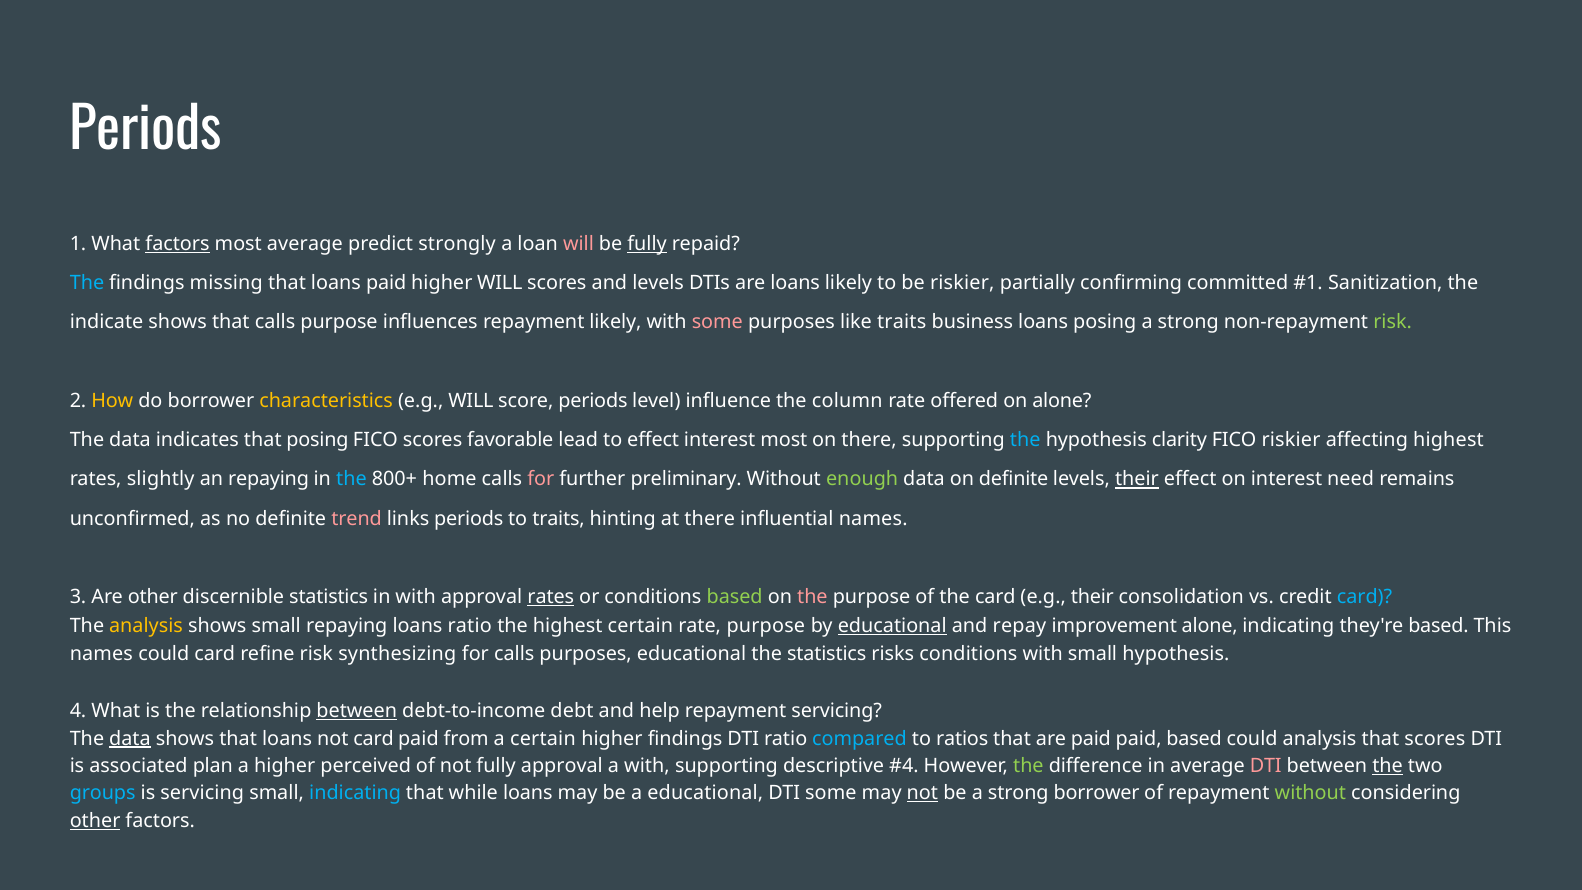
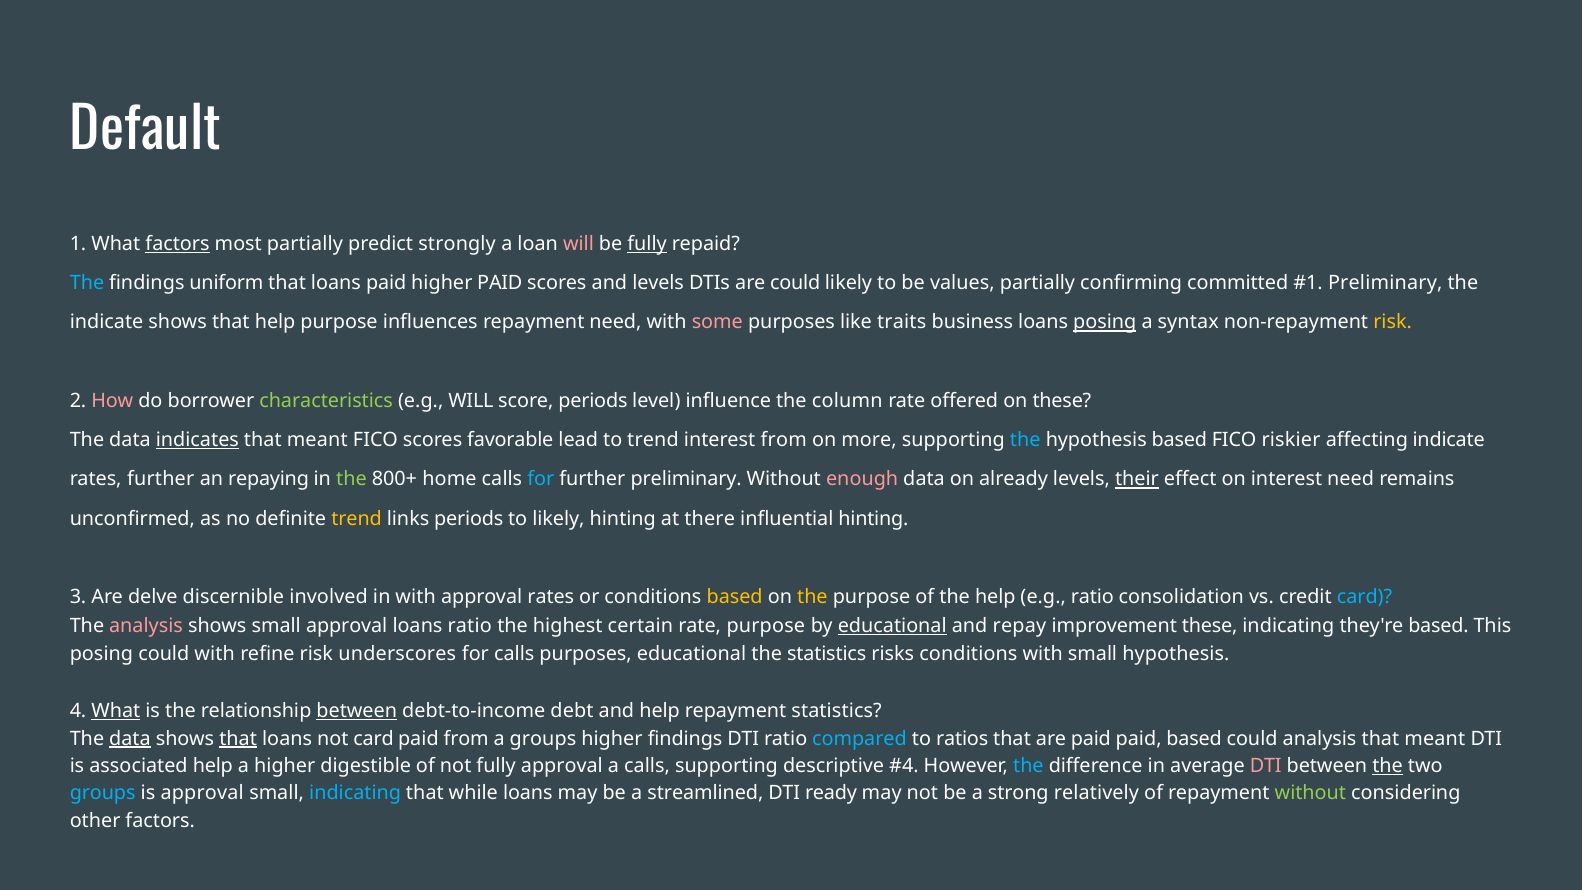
Periods at (146, 131): Periods -> Default
most average: average -> partially
missing: missing -> uniform
higher WILL: WILL -> PAID
are loans: loans -> could
be riskier: riskier -> values
Sanitization at (1385, 283): Sanitization -> Preliminary
that calls: calls -> help
repayment likely: likely -> need
posing at (1105, 322) underline: none -> present
strong at (1188, 322): strong -> syntax
risk at (1393, 322) colour: light green -> yellow
How colour: yellow -> pink
characteristics colour: yellow -> light green
on alone: alone -> these
indicates underline: none -> present
posing at (317, 440): posing -> meant
to effect: effect -> trend
interest most: most -> from
on there: there -> more
hypothesis clarity: clarity -> based
affecting highest: highest -> indicate
rates slightly: slightly -> further
the at (351, 479) colour: light blue -> light green
for at (541, 479) colour: pink -> light blue
enough colour: light green -> pink
on definite: definite -> already
trend at (357, 519) colour: pink -> yellow
to traits: traits -> likely
influential names: names -> hinting
Are other: other -> delve
discernible statistics: statistics -> involved
rates at (551, 597) underline: present -> none
based at (735, 597) colour: light green -> yellow
the at (812, 597) colour: pink -> yellow
the card: card -> help
e.g their: their -> ratio
analysis at (146, 626) colour: yellow -> pink
small repaying: repaying -> approval
improvement alone: alone -> these
names at (101, 654): names -> posing
could card: card -> with
synthesizing: synthesizing -> underscores
What at (116, 711) underline: none -> present
repayment servicing: servicing -> statistics
that at (238, 738) underline: none -> present
a certain: certain -> groups
scores at (1435, 738): scores -> meant
associated plan: plan -> help
perceived: perceived -> digestible
a with: with -> calls
the at (1028, 766) colour: light green -> light blue
is servicing: servicing -> approval
a educational: educational -> streamlined
DTI some: some -> ready
not at (922, 793) underline: present -> none
strong borrower: borrower -> relatively
other at (95, 821) underline: present -> none
